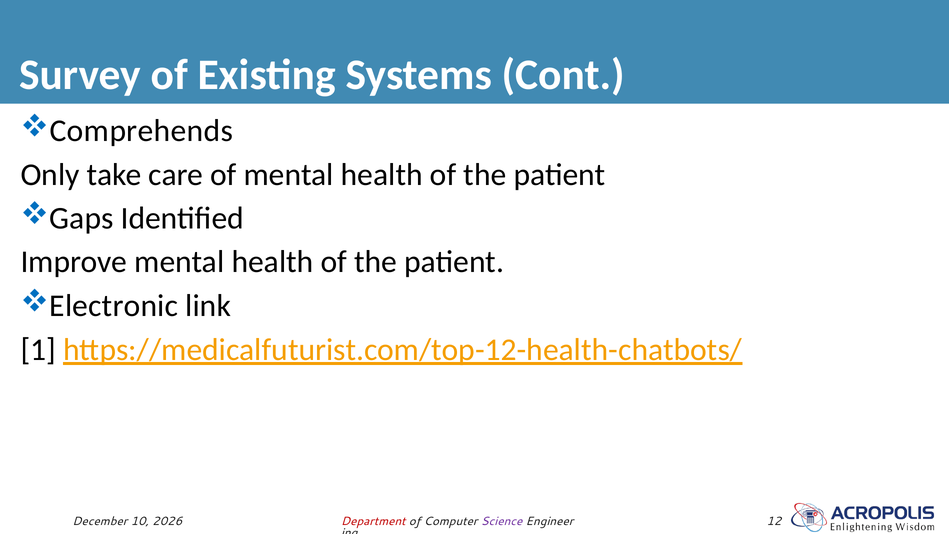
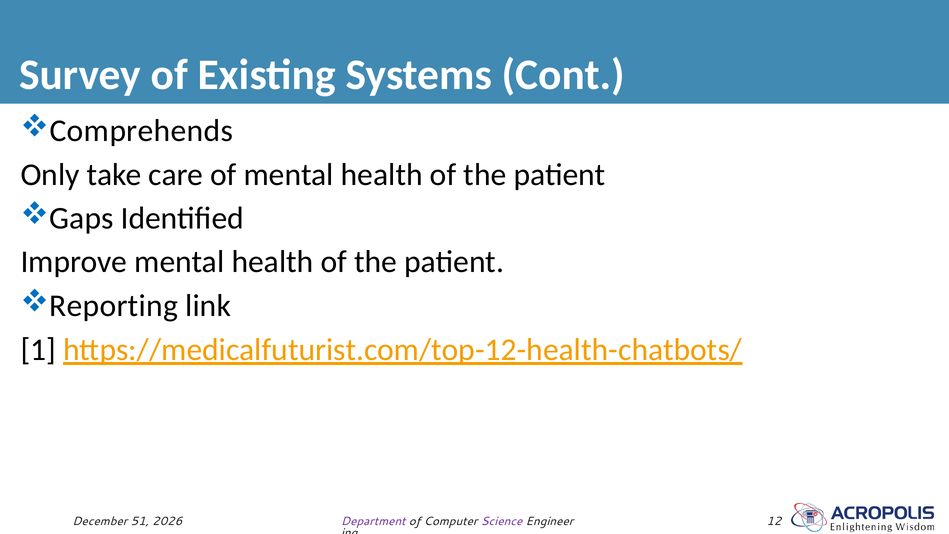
Electronic: Electronic -> Reporting
10: 10 -> 51
Department colour: red -> purple
